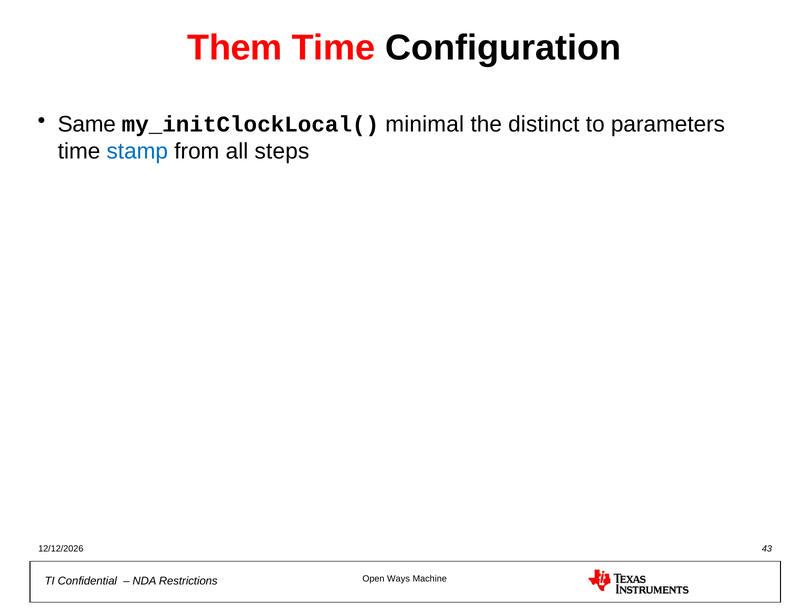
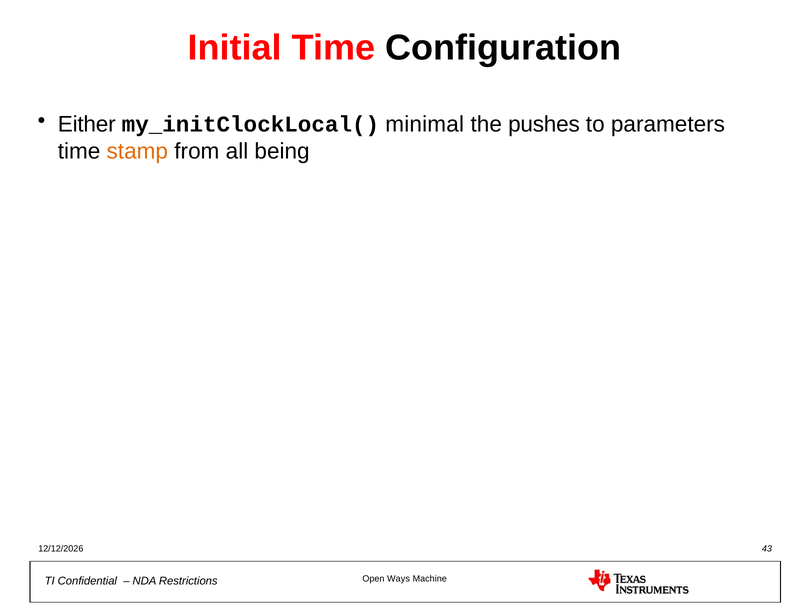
Them: Them -> Initial
Same: Same -> Either
distinct: distinct -> pushes
stamp colour: blue -> orange
steps: steps -> being
